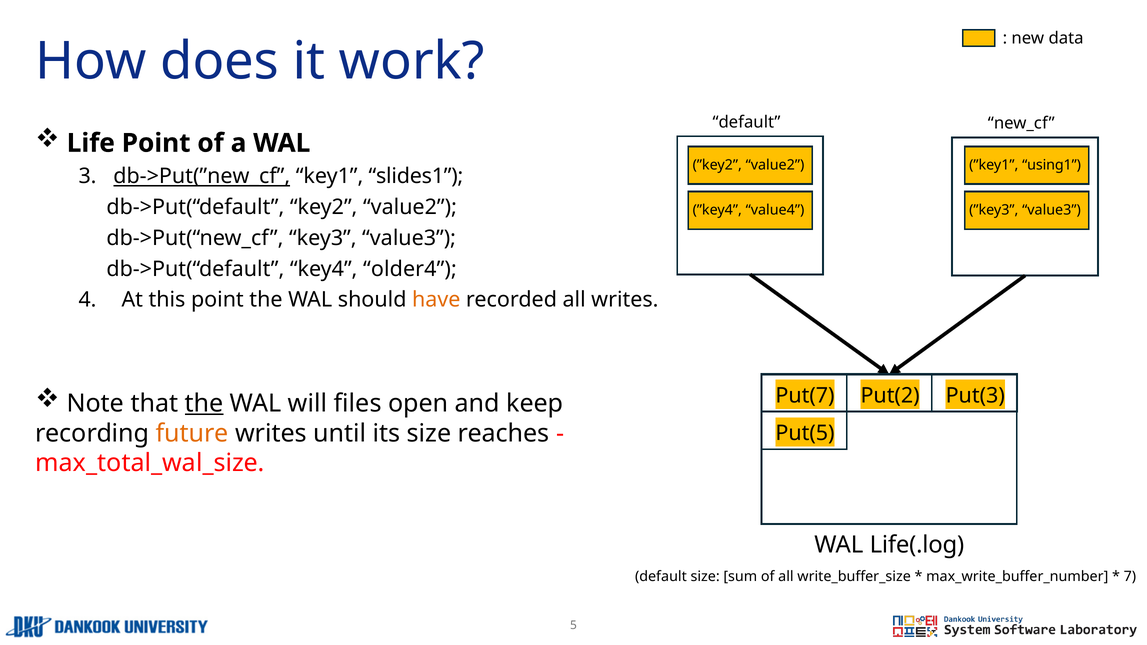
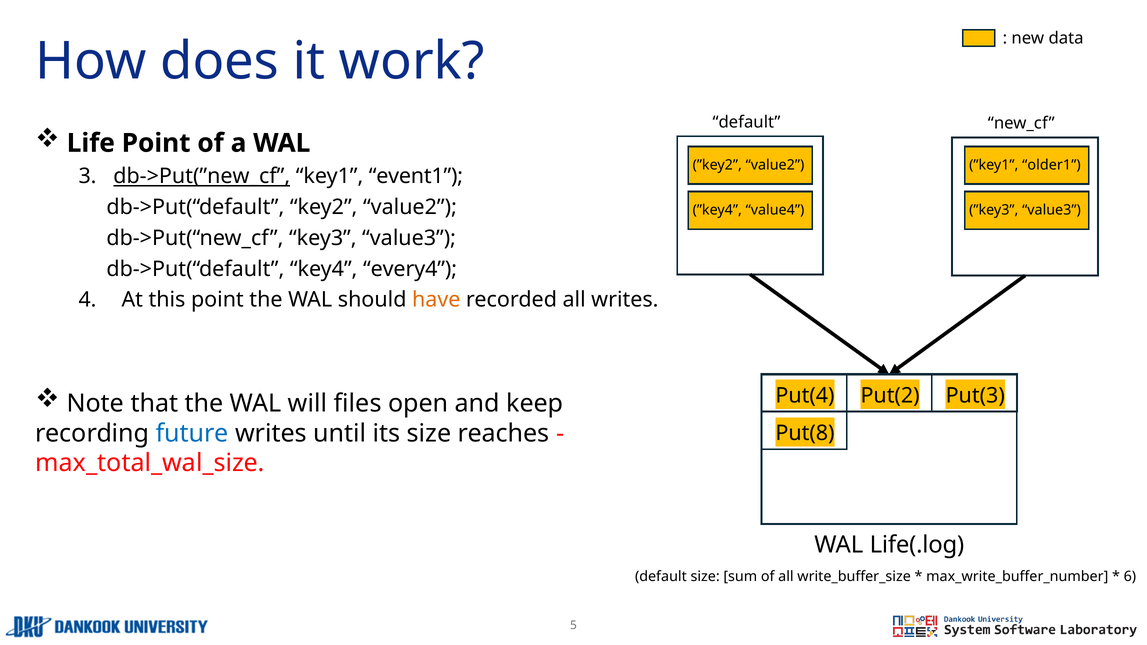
using1: using1 -> older1
slides1: slides1 -> event1
older4: older4 -> every4
the at (204, 403) underline: present -> none
Put(7: Put(7 -> Put(4
future colour: orange -> blue
Put(5: Put(5 -> Put(8
7: 7 -> 6
